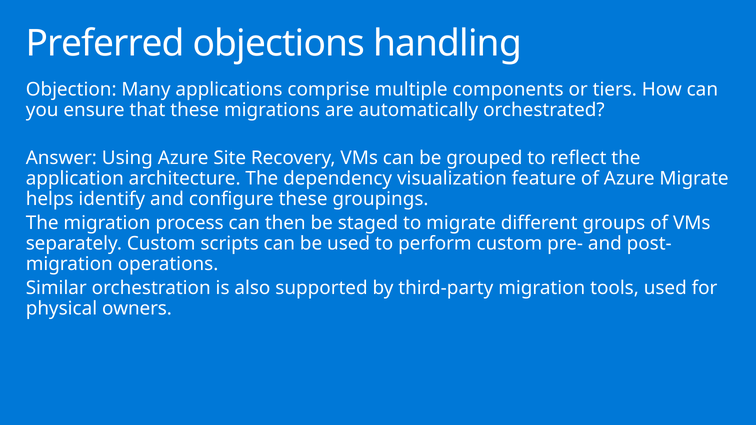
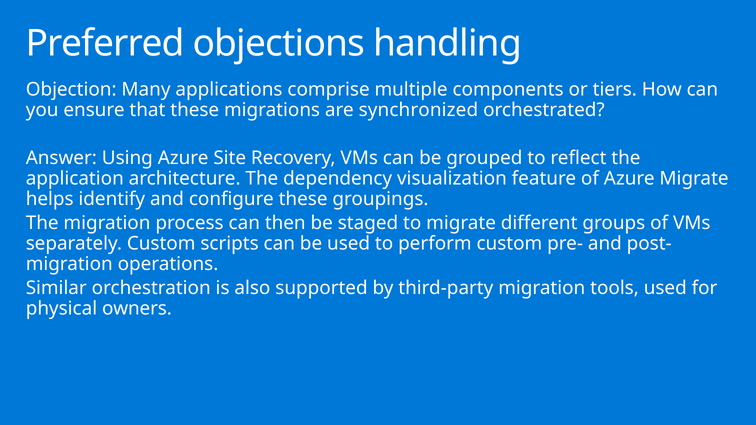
automatically: automatically -> synchronized
